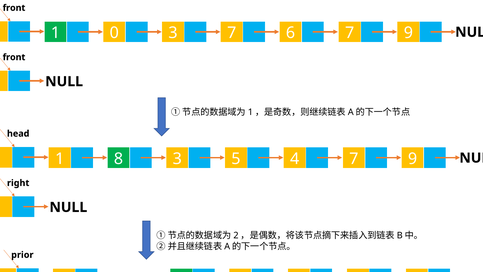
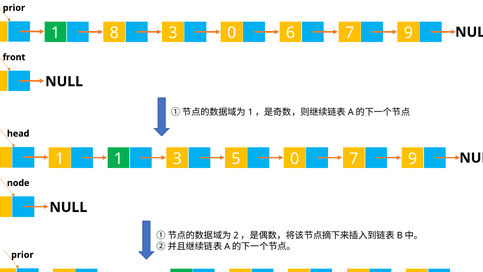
front at (14, 8): front -> prior
0: 0 -> 8
3 7: 7 -> 0
1 8: 8 -> 1
5 4: 4 -> 0
right: right -> node
